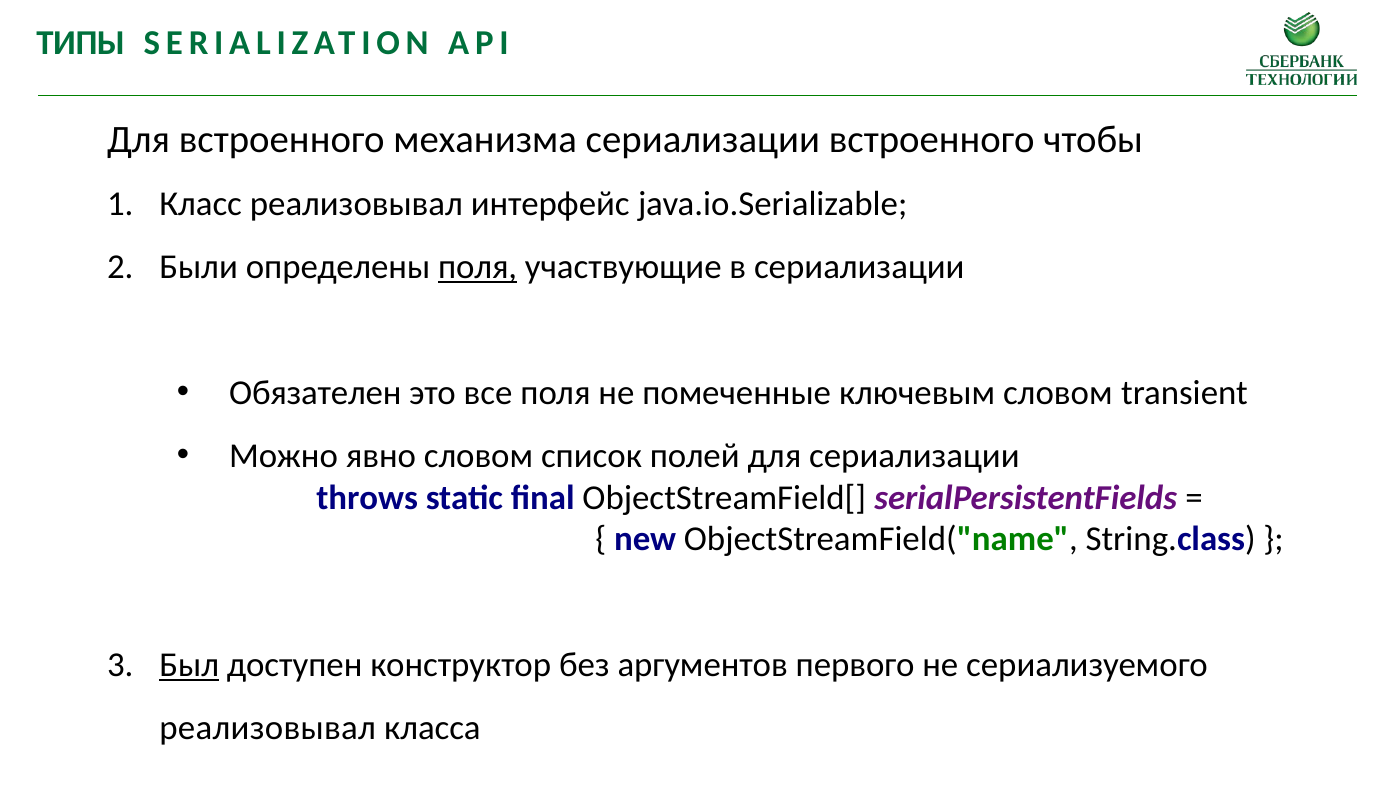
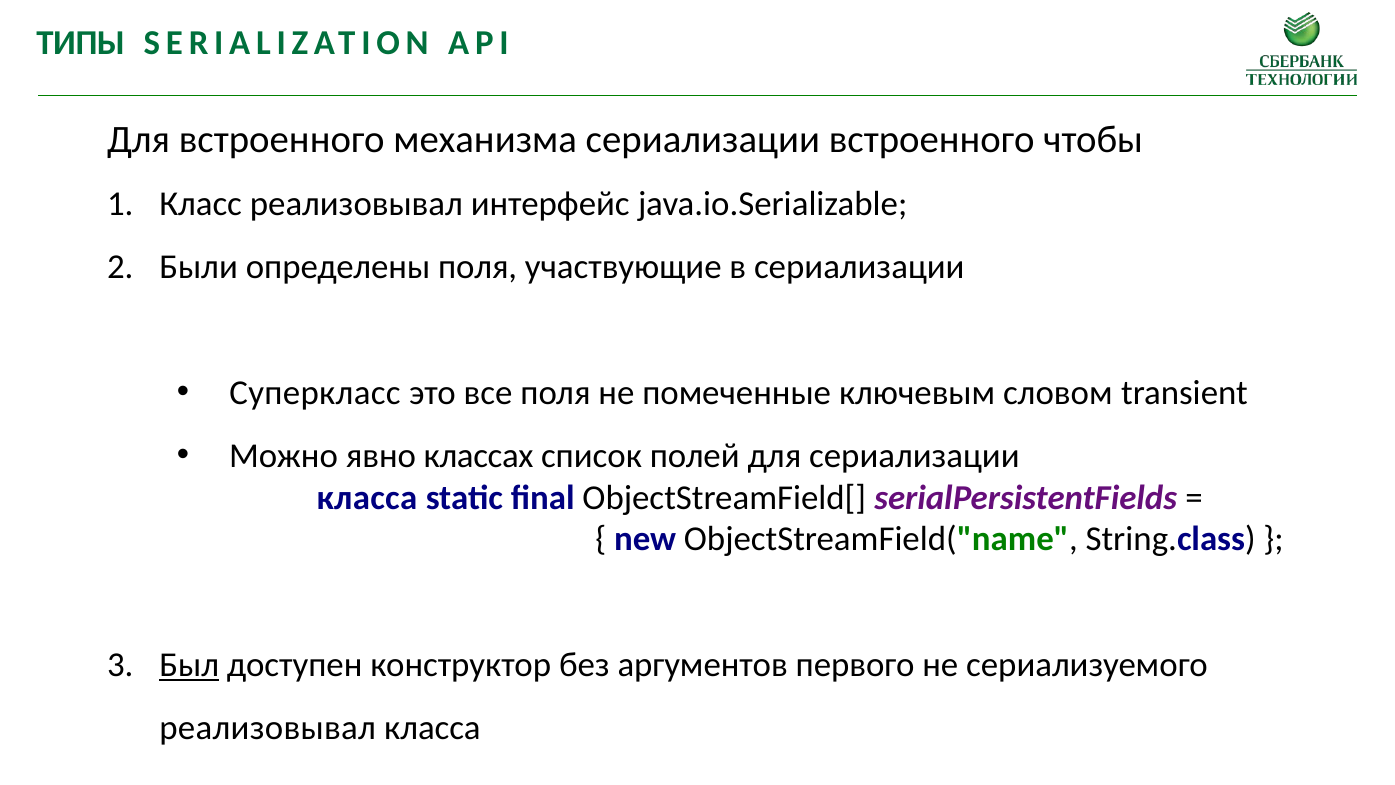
поля at (478, 267) underline: present -> none
Обязателен: Обязателен -> Суперкласс
явно словом: словом -> классах
throws at (367, 497): throws -> класса
